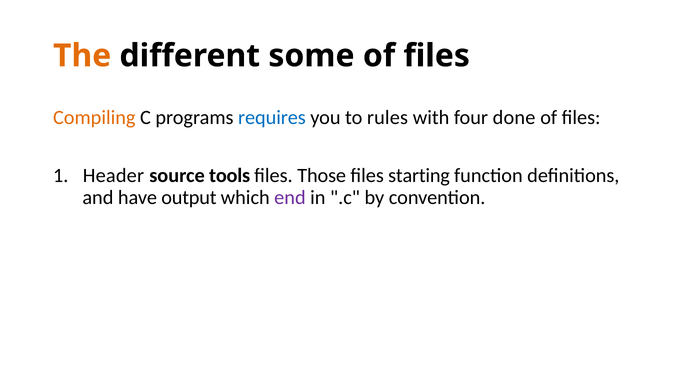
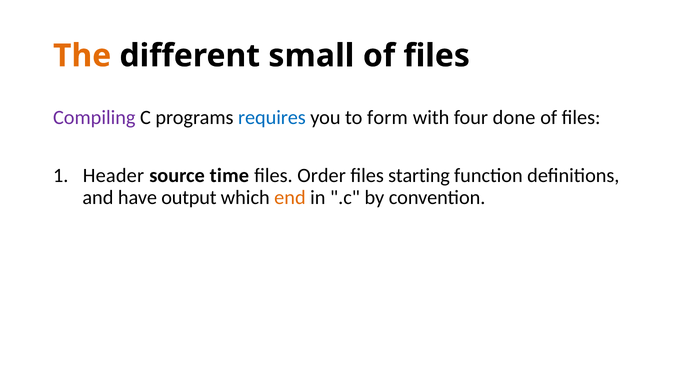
some: some -> small
Compiling colour: orange -> purple
rules: rules -> form
tools: tools -> time
Those: Those -> Order
end colour: purple -> orange
